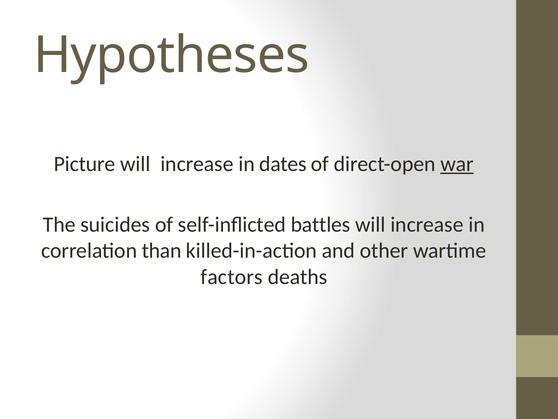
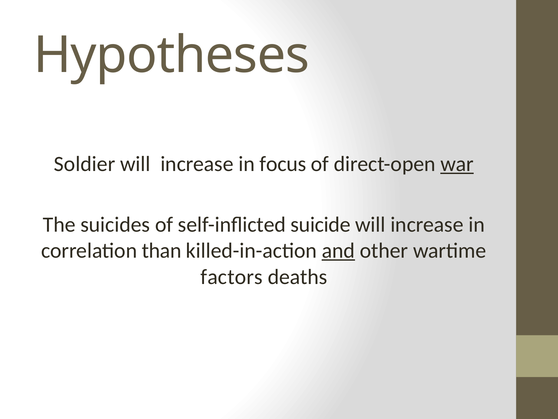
Picture: Picture -> Soldier
dates: dates -> focus
battles: battles -> suicide
and underline: none -> present
